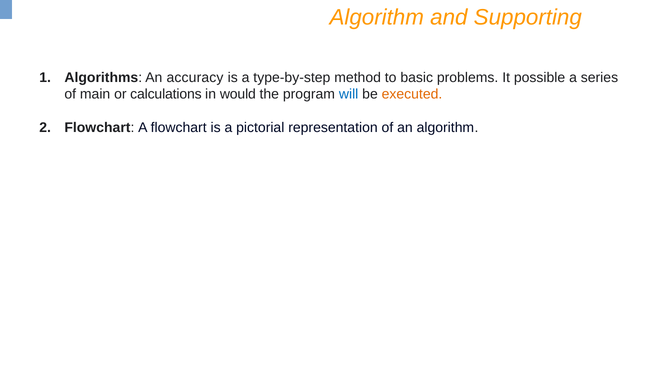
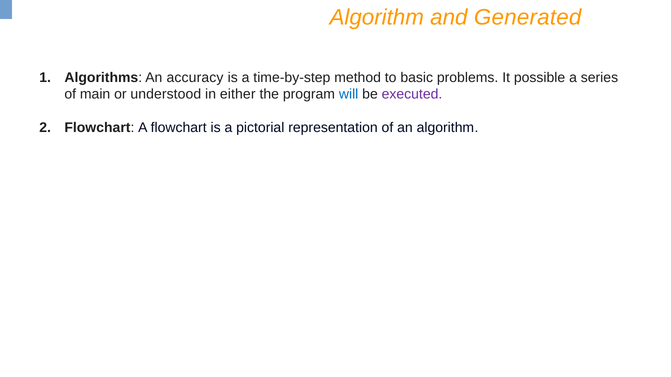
Supporting: Supporting -> Generated
type-by-step: type-by-step -> time-by-step
calculations: calculations -> understood
would: would -> either
executed colour: orange -> purple
